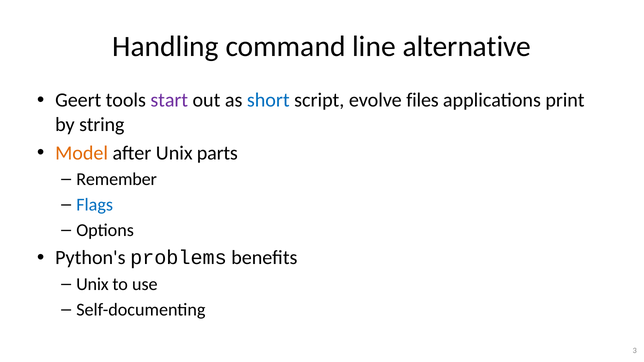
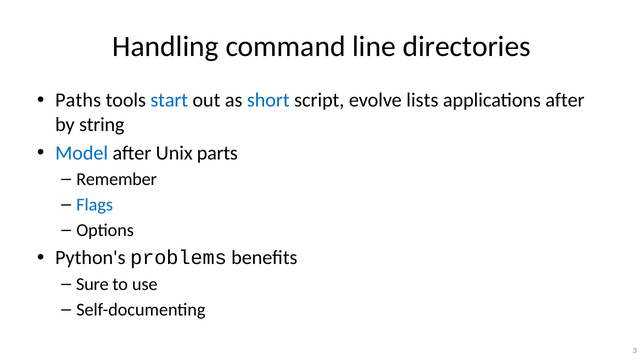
alternative: alternative -> directories
Geert: Geert -> Paths
start colour: purple -> blue
files: files -> lists
applications print: print -> after
Model colour: orange -> blue
Unix at (92, 285): Unix -> Sure
